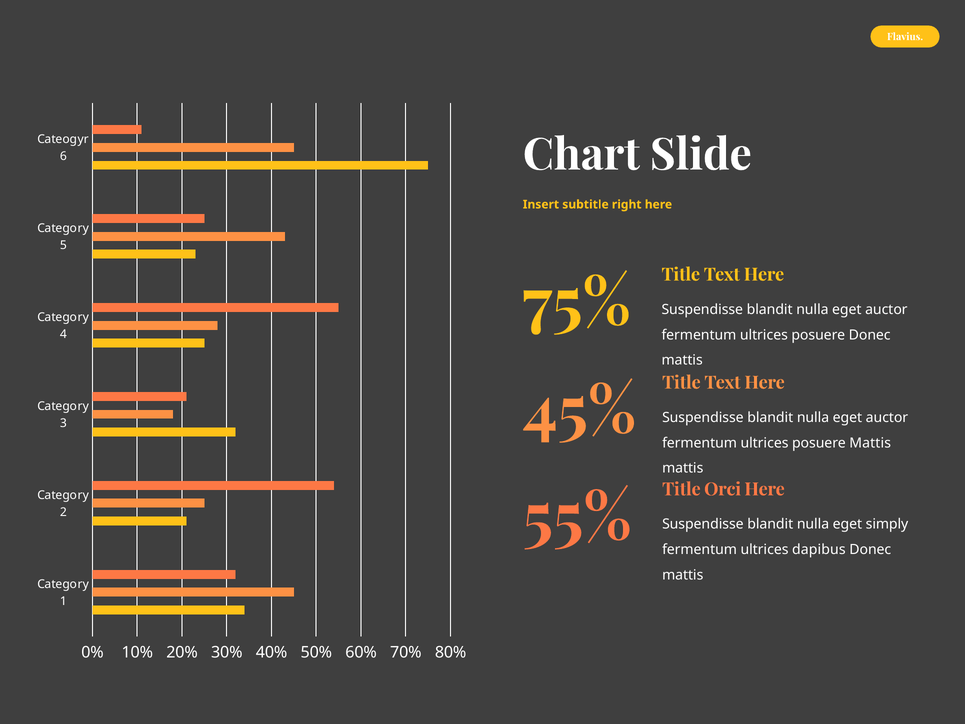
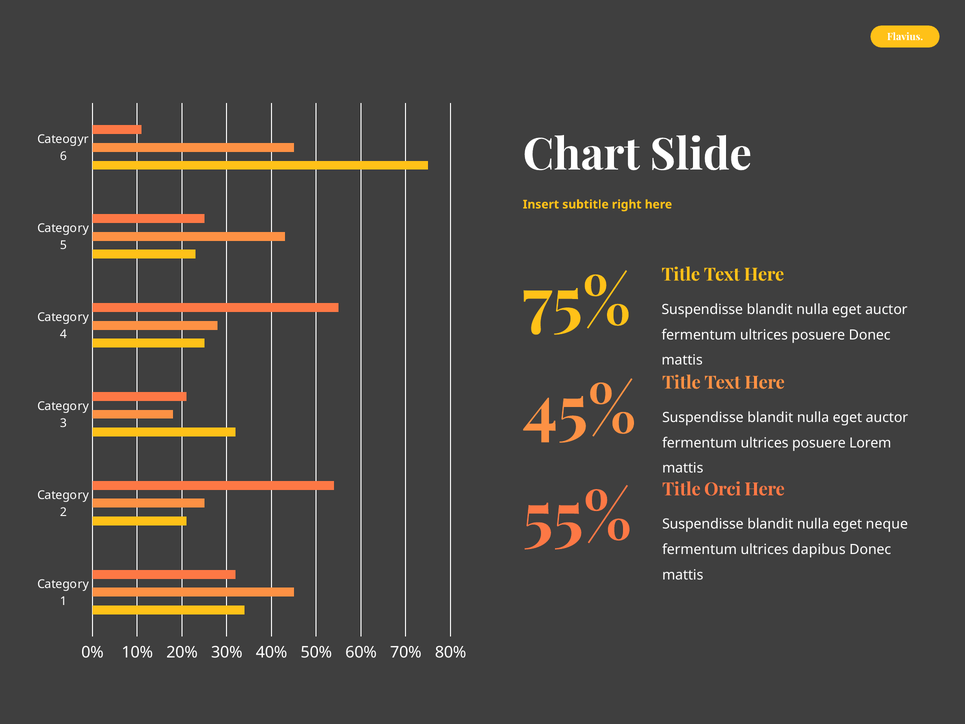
posuere Mattis: Mattis -> Lorem
simply: simply -> neque
